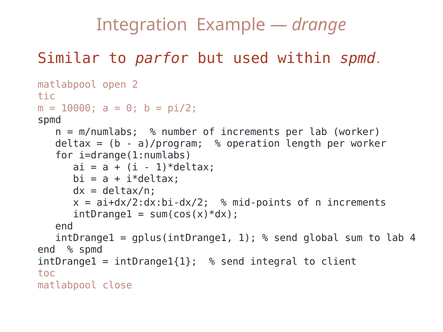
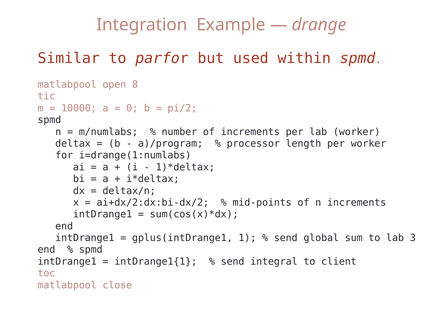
2: 2 -> 8
operation: operation -> processor
4: 4 -> 3
